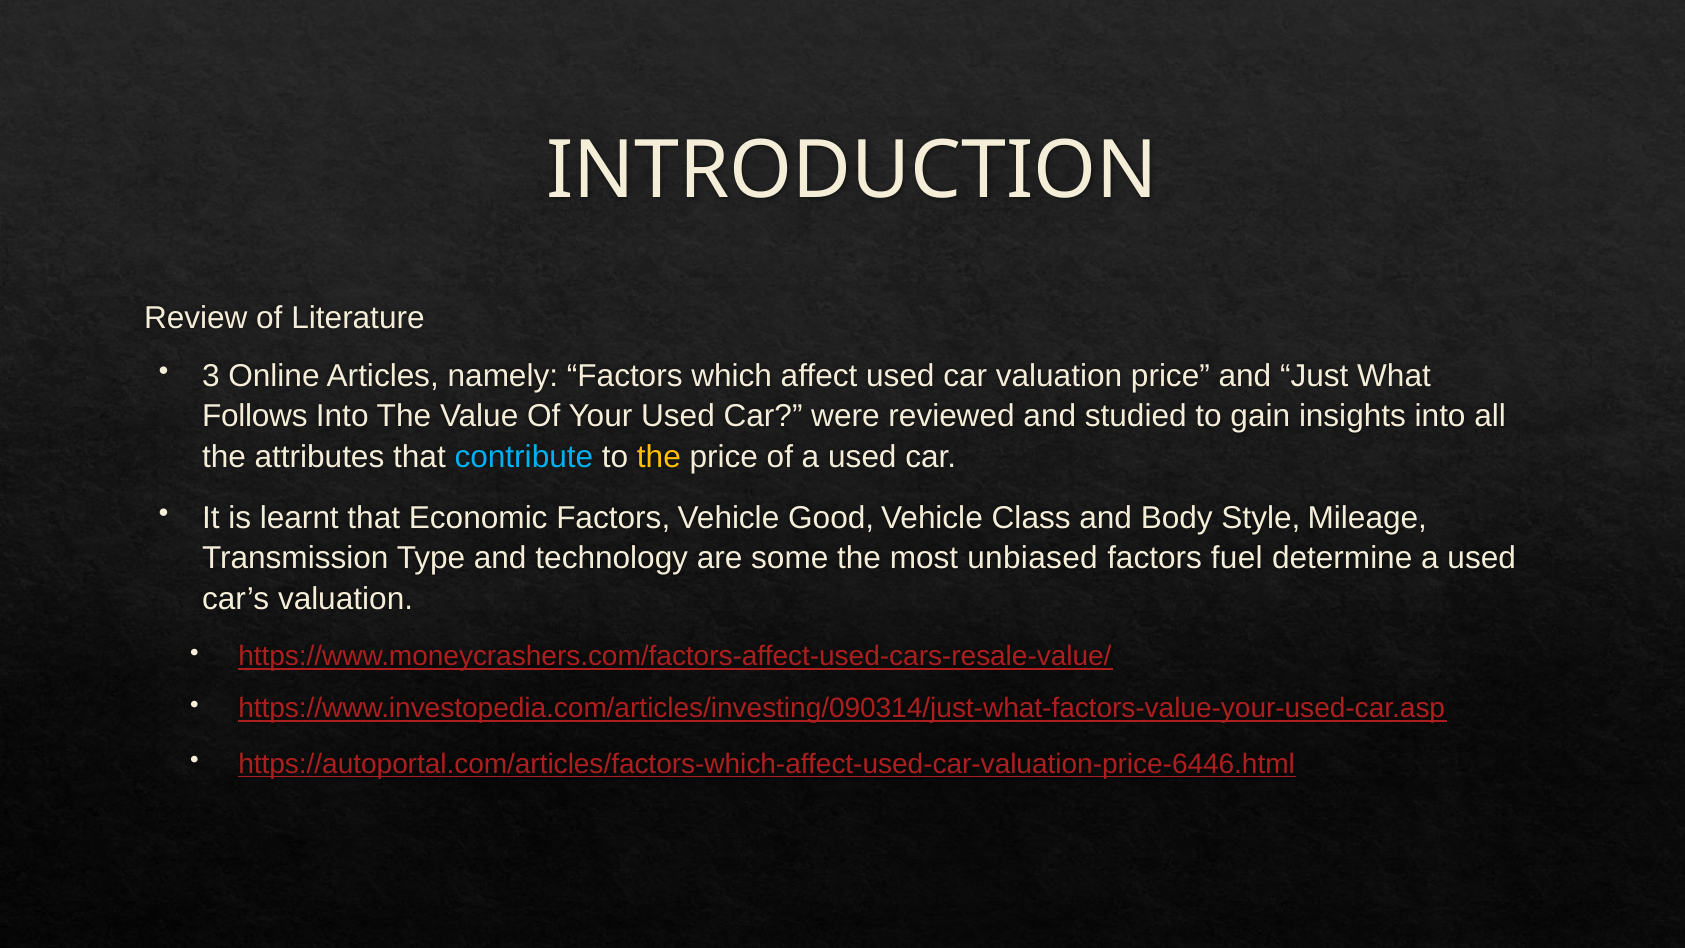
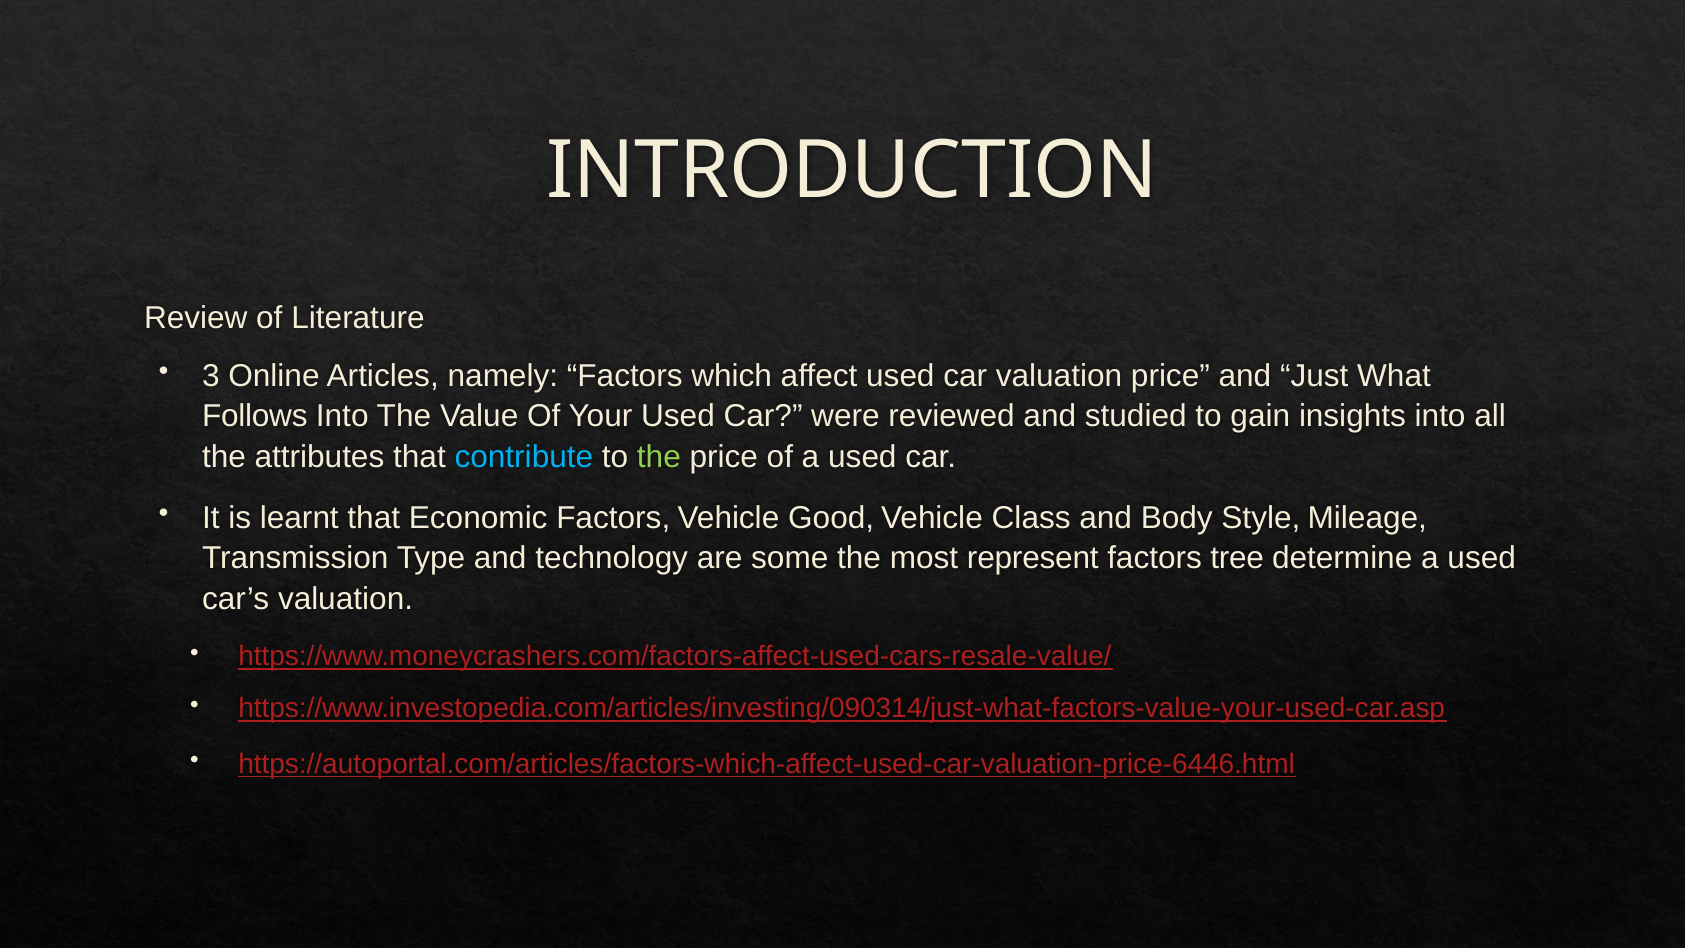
the at (659, 457) colour: yellow -> light green
unbiased: unbiased -> represent
fuel: fuel -> tree
